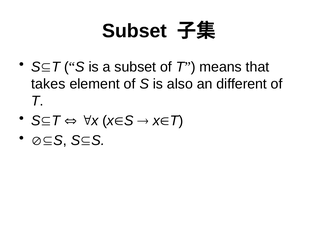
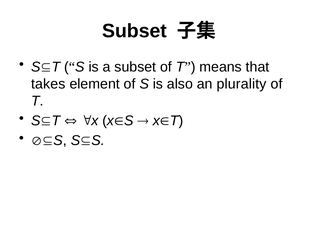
different: different -> plurality
